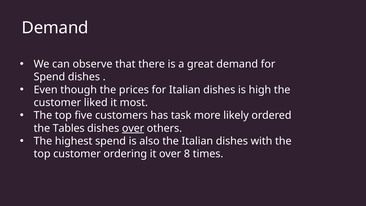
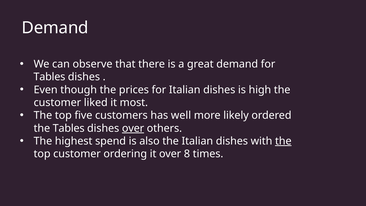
Spend at (49, 77): Spend -> Tables
task: task -> well
the at (283, 141) underline: none -> present
